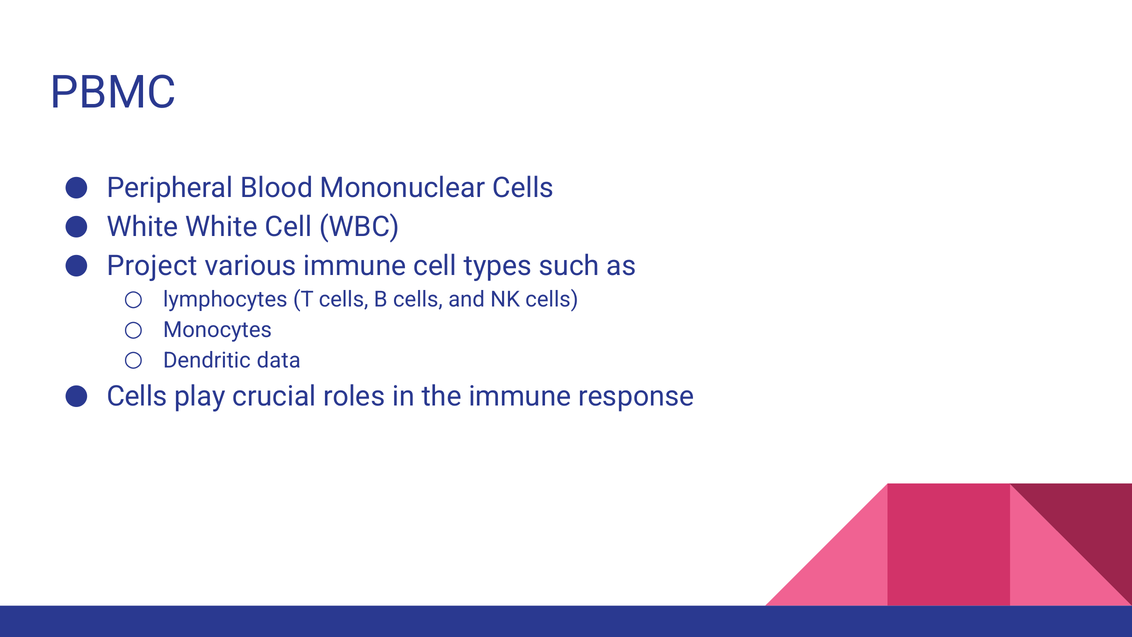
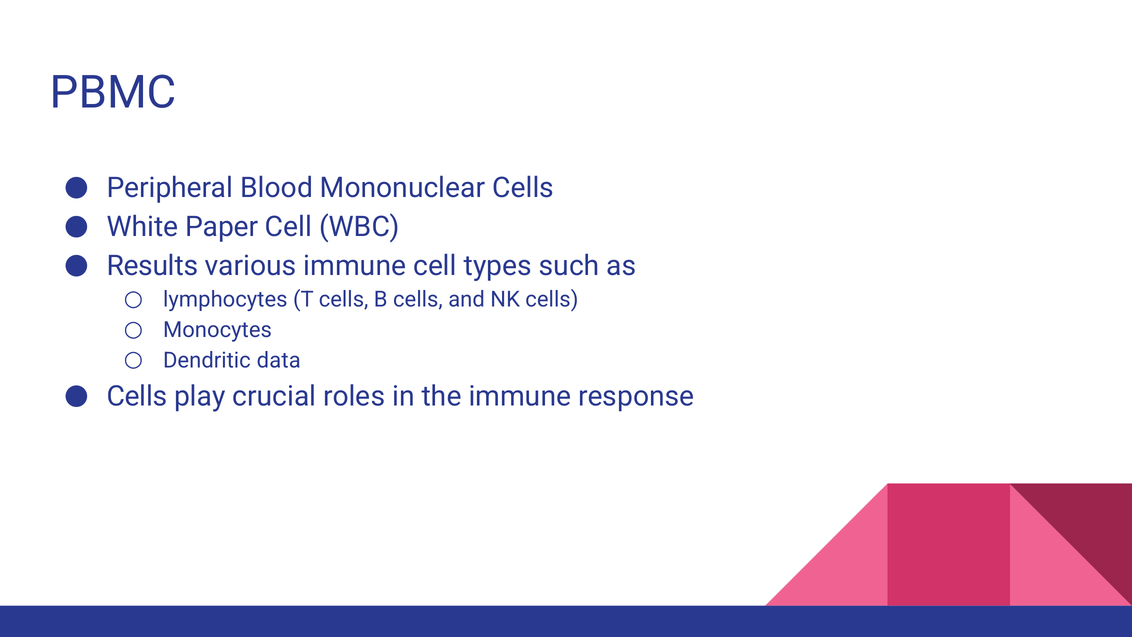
White White: White -> Paper
Project: Project -> Results
